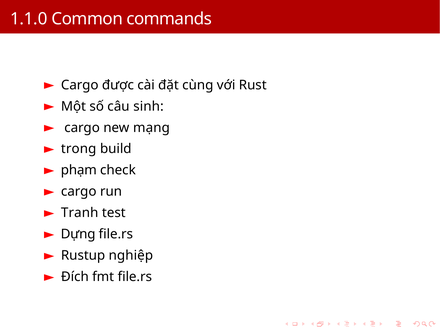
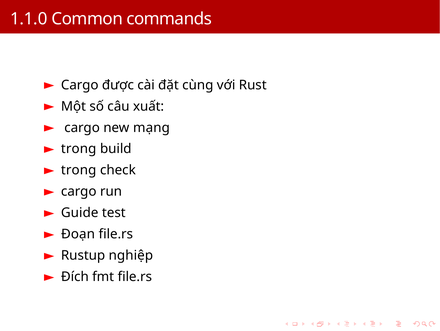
sinh: sinh -> xuất
phạm at (79, 170): phạm -> trong
Tranh: Tranh -> Guide
Dựng: Dựng -> Đoạn
